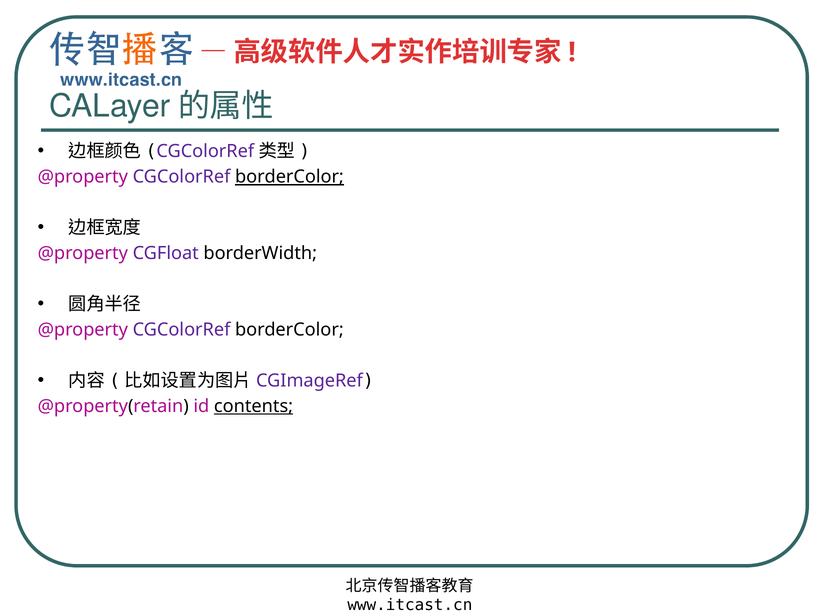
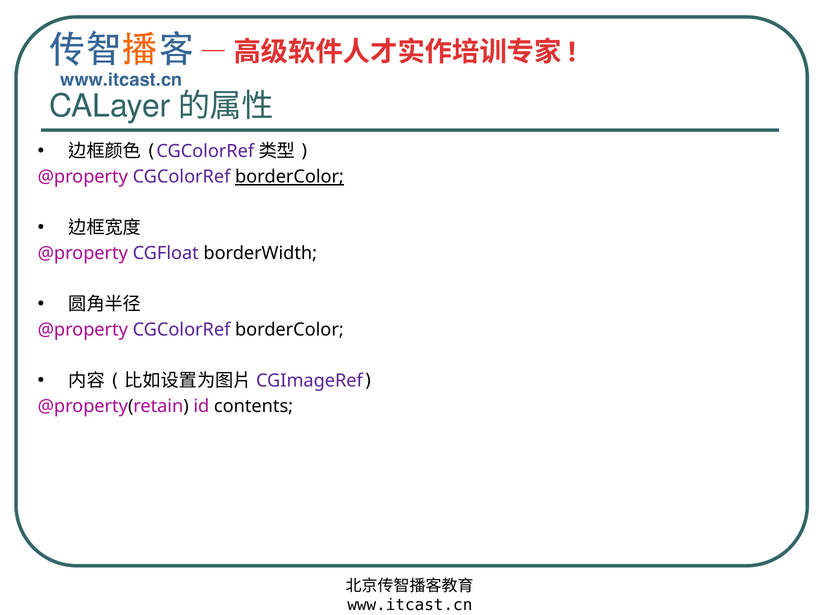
contents underline: present -> none
